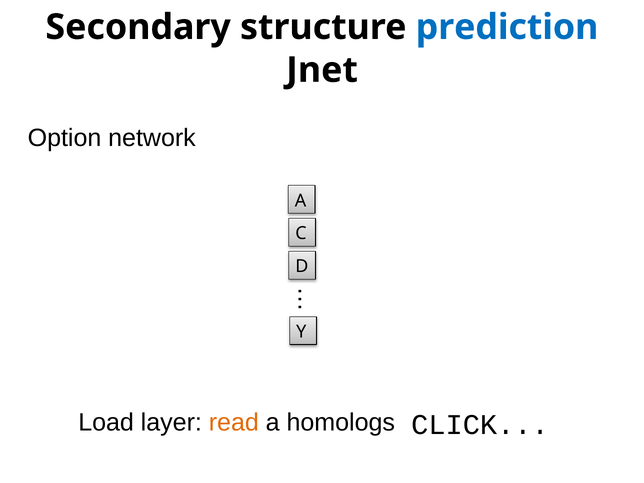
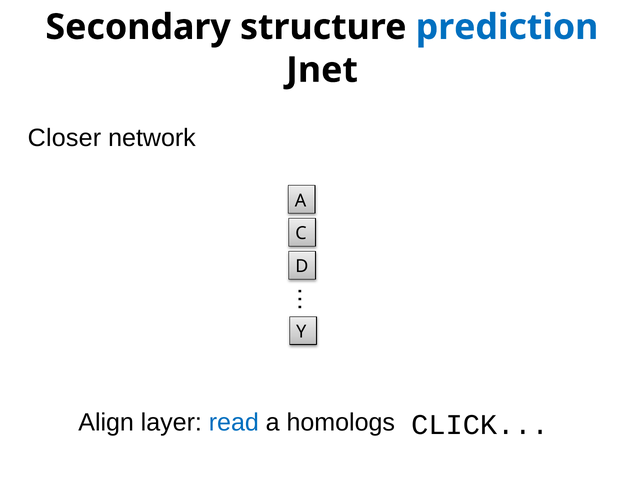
Option: Option -> Closer
Load: Load -> Align
read colour: orange -> blue
